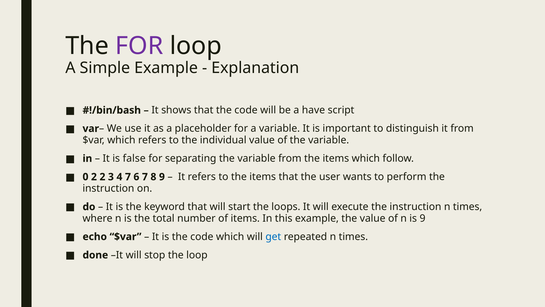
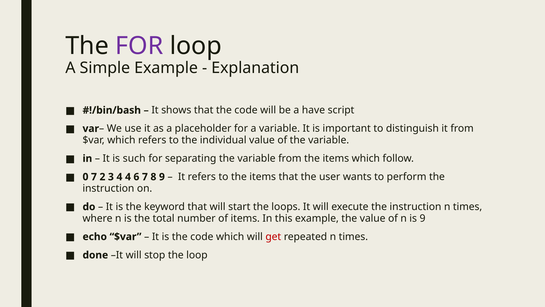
false: false -> such
0 2: 2 -> 7
4 7: 7 -> 4
get colour: blue -> red
